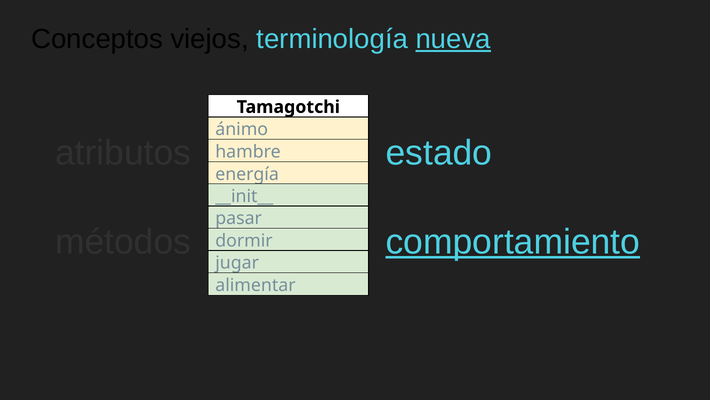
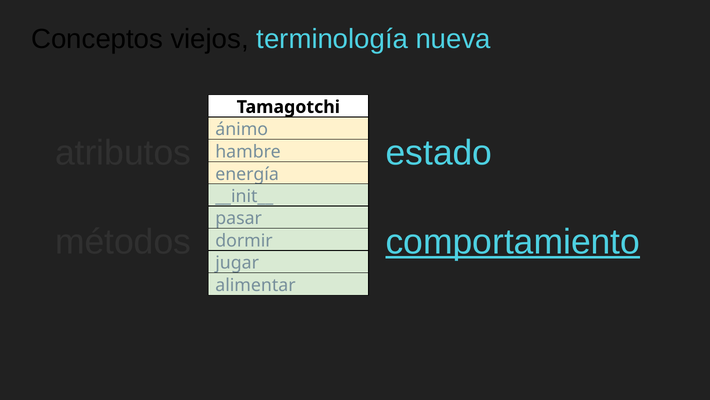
nueva underline: present -> none
